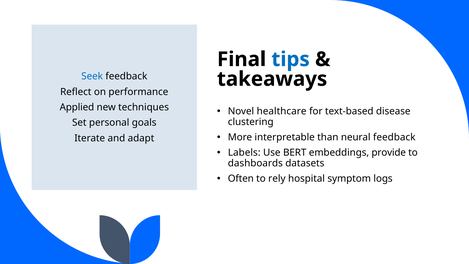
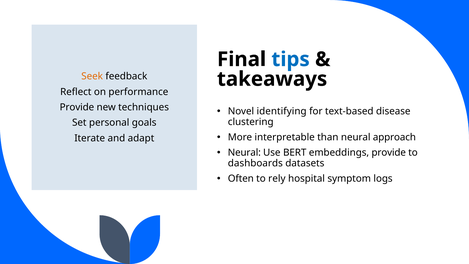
Seek colour: blue -> orange
Applied at (77, 107): Applied -> Provide
healthcare: healthcare -> identifying
neural feedback: feedback -> approach
Labels at (244, 153): Labels -> Neural
